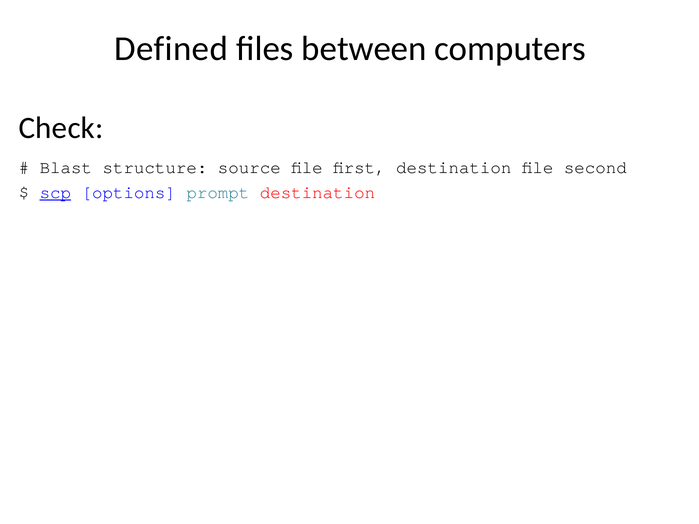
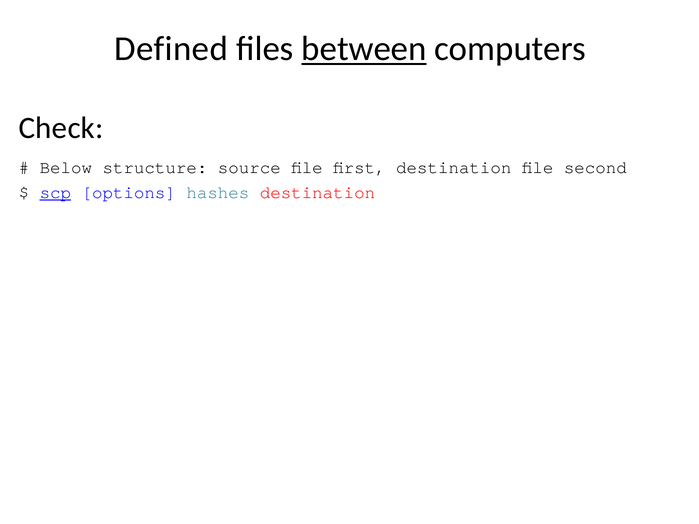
between underline: none -> present
Blast: Blast -> Below
prompt: prompt -> hashes
